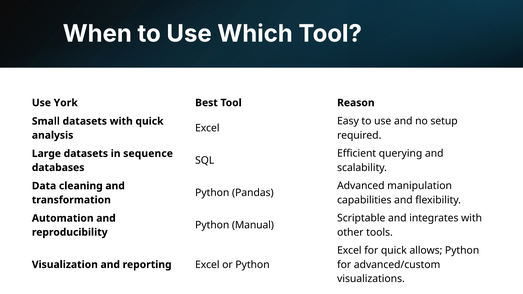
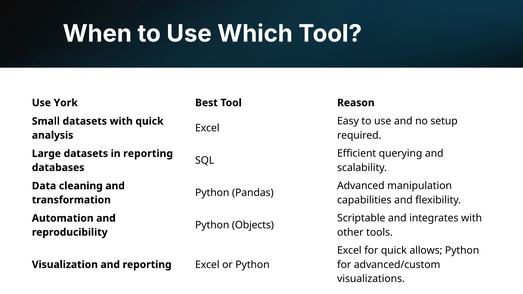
in sequence: sequence -> reporting
Manual: Manual -> Objects
